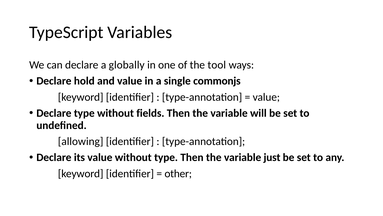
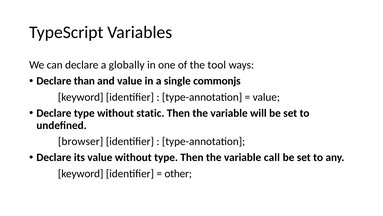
hold: hold -> than
fields: fields -> static
allowing: allowing -> browser
just: just -> call
